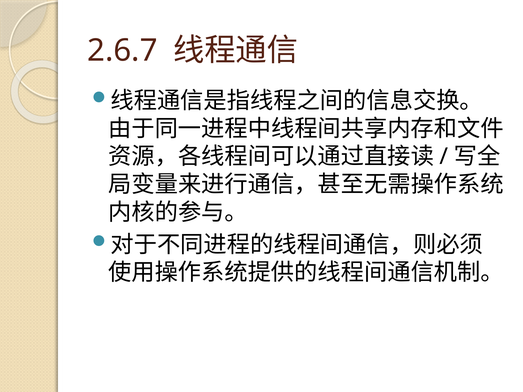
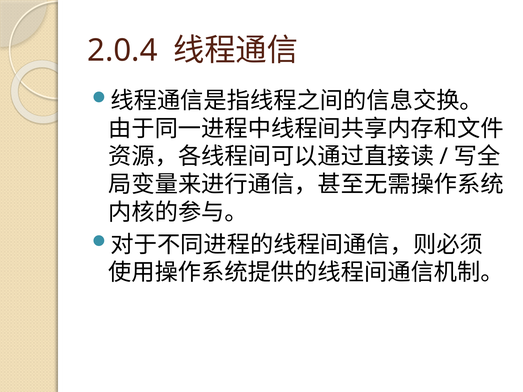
2.6.7: 2.6.7 -> 2.0.4
